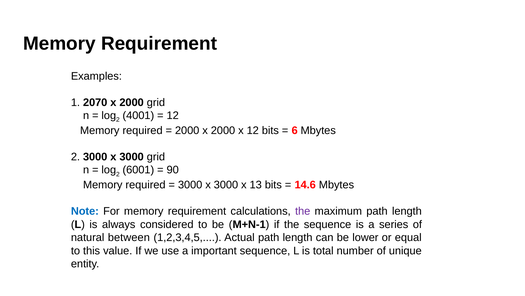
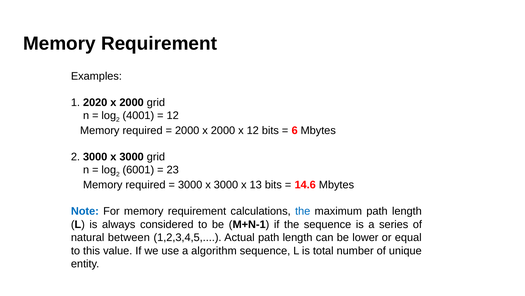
2070: 2070 -> 2020
90: 90 -> 23
the at (303, 211) colour: purple -> blue
important: important -> algorithm
